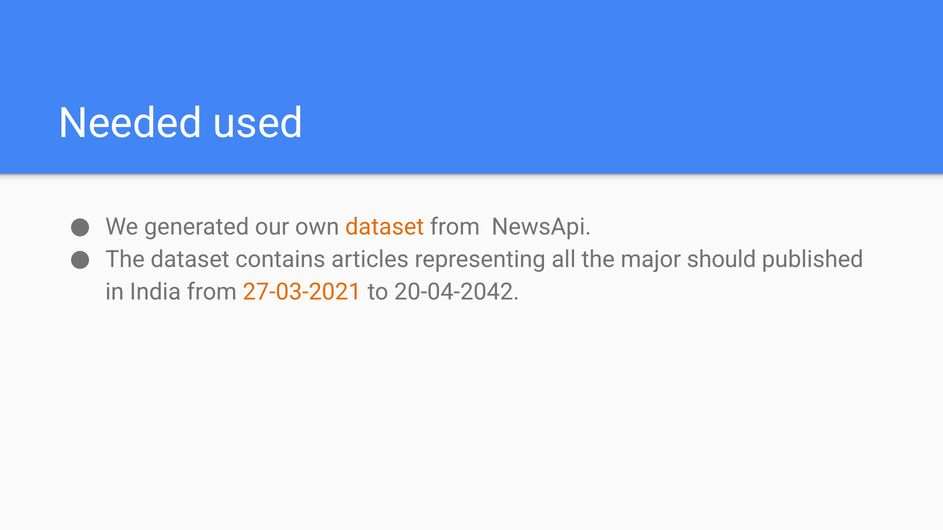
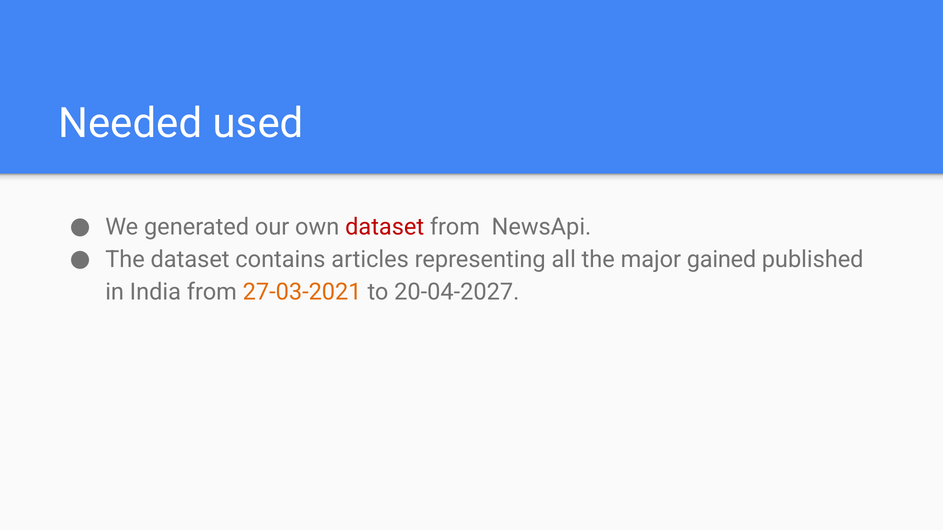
dataset at (385, 227) colour: orange -> red
should: should -> gained
20-04-2042: 20-04-2042 -> 20-04-2027
